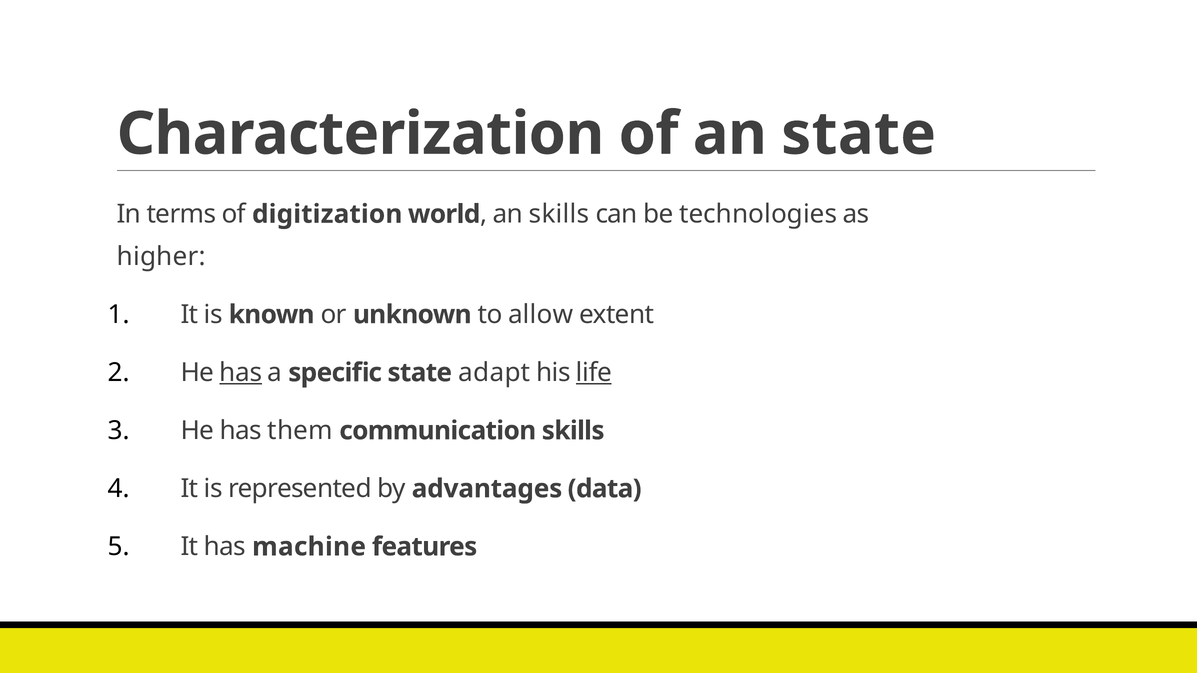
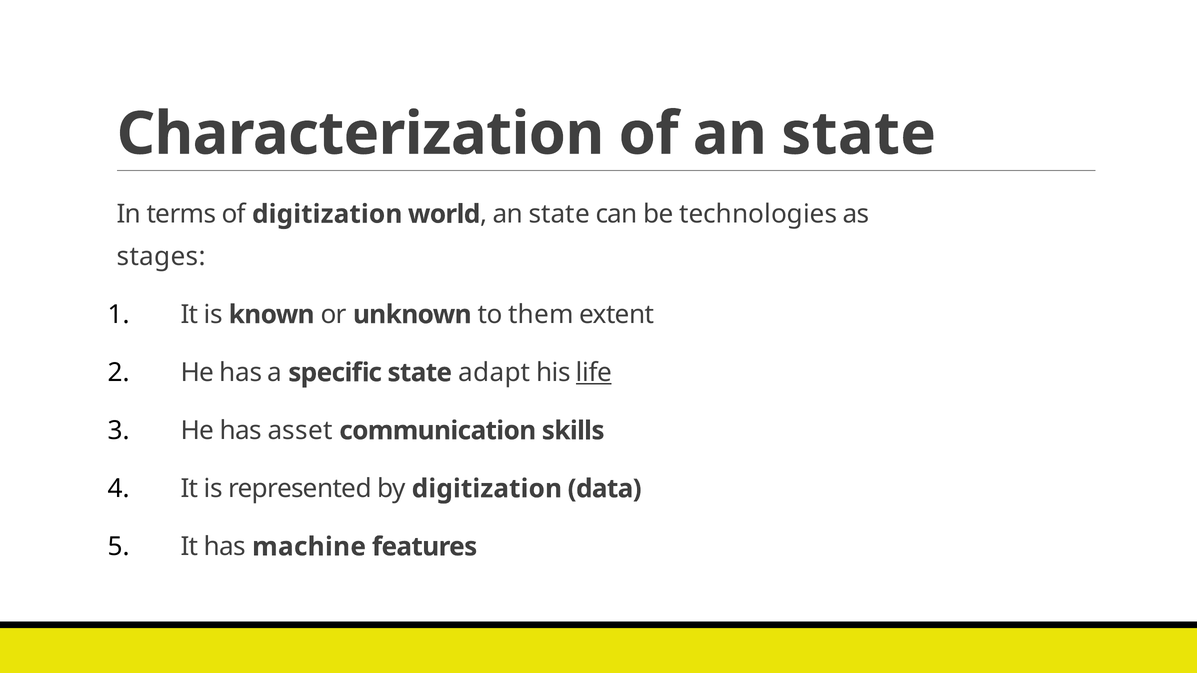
skills at (559, 214): skills -> state
higher: higher -> stages
allow: allow -> them
has at (241, 373) underline: present -> none
them: them -> asset
by advantages: advantages -> digitization
